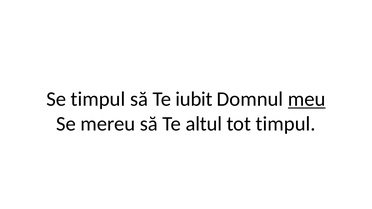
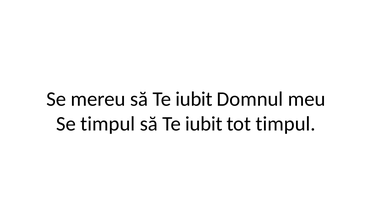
Se timpul: timpul -> mereu
meu underline: present -> none
Se mereu: mereu -> timpul
altul at (204, 124): altul -> iubit
